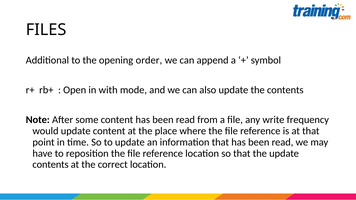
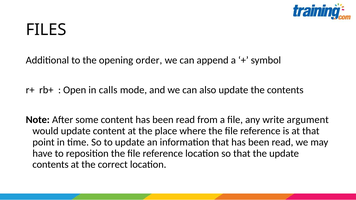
with: with -> calls
frequency: frequency -> argument
